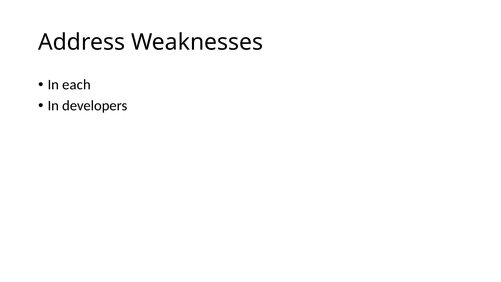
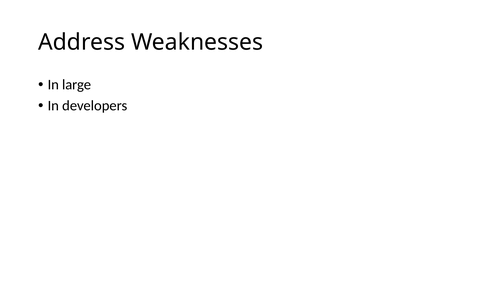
each: each -> large
